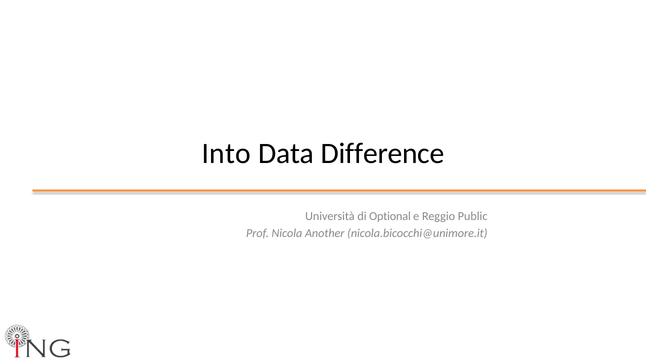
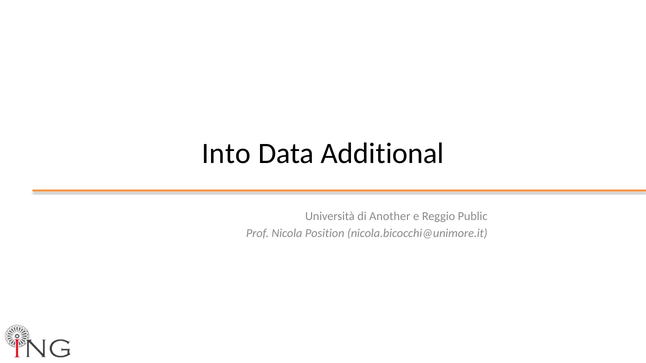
Difference: Difference -> Additional
Optional: Optional -> Another
Another: Another -> Position
